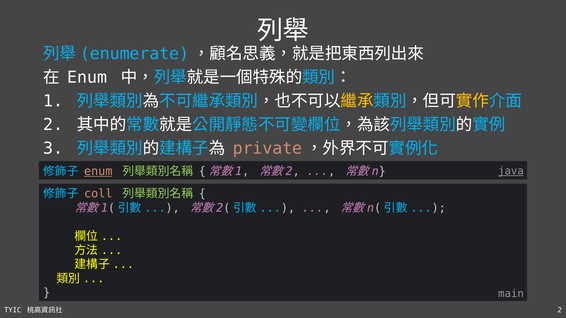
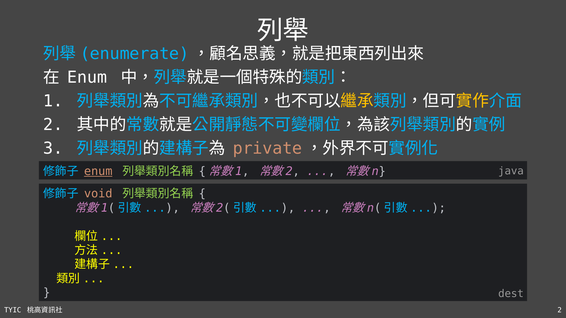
java underline: present -> none
coll: coll -> void
main: main -> dest
